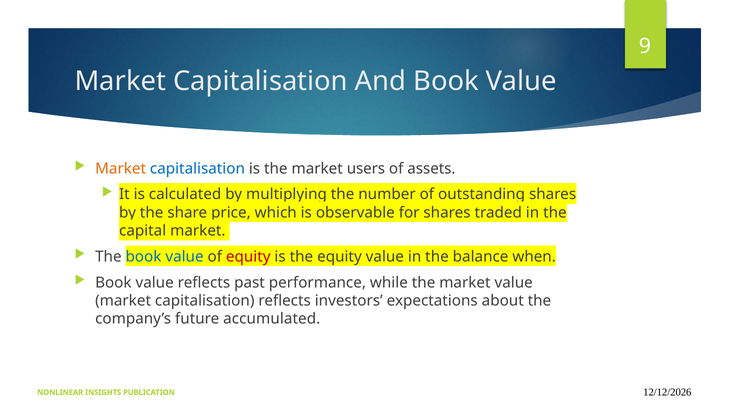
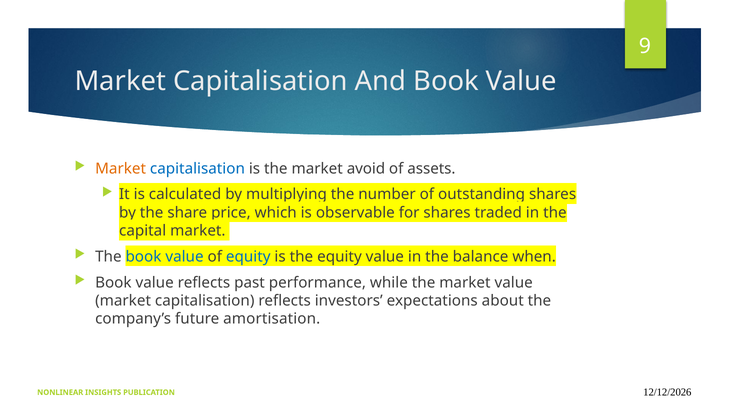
users: users -> avoid
equity at (248, 257) colour: red -> blue
accumulated: accumulated -> amortisation
